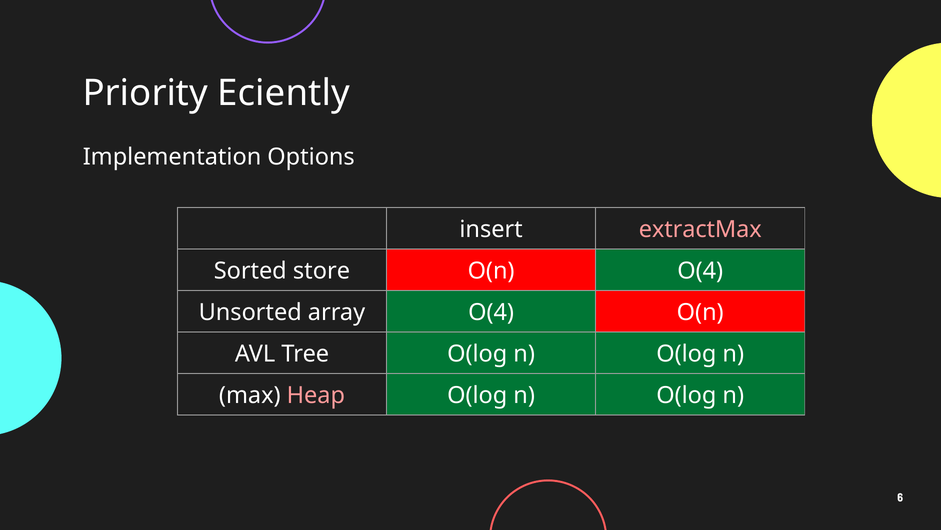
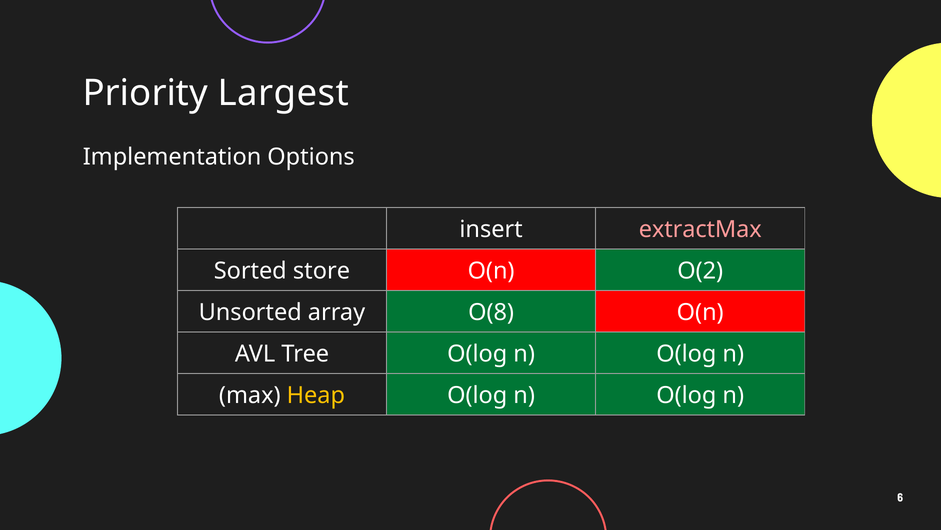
Eciently: Eciently -> Largest
O(n O(4: O(4 -> O(2
array O(4: O(4 -> O(8
Heap colour: pink -> yellow
